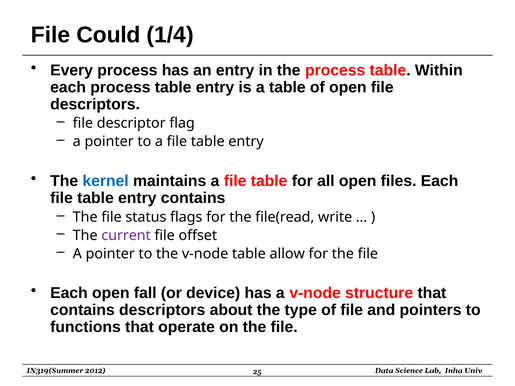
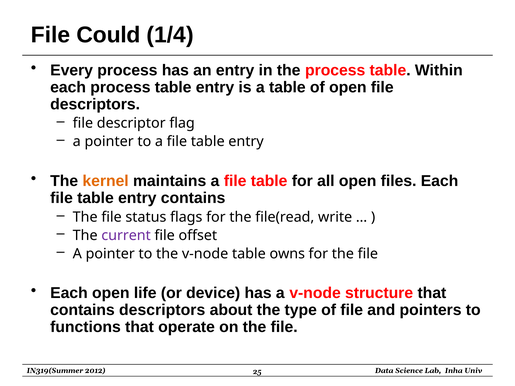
kernel colour: blue -> orange
allow: allow -> owns
fall: fall -> life
